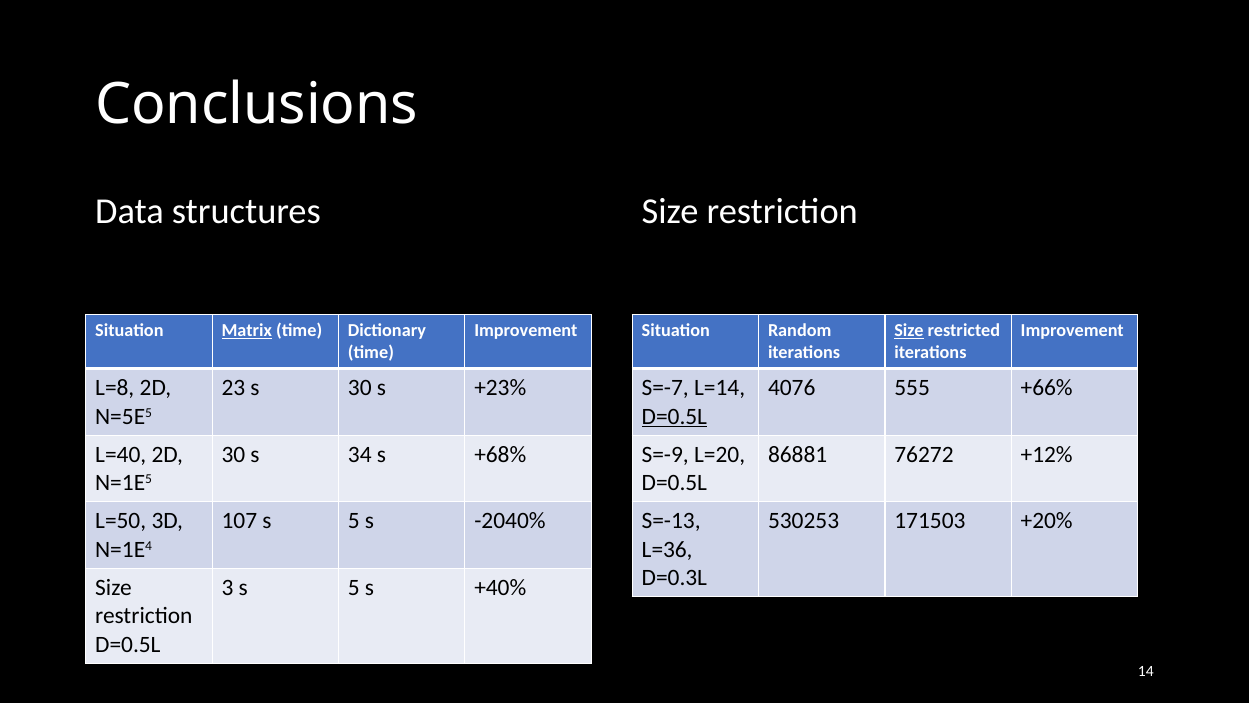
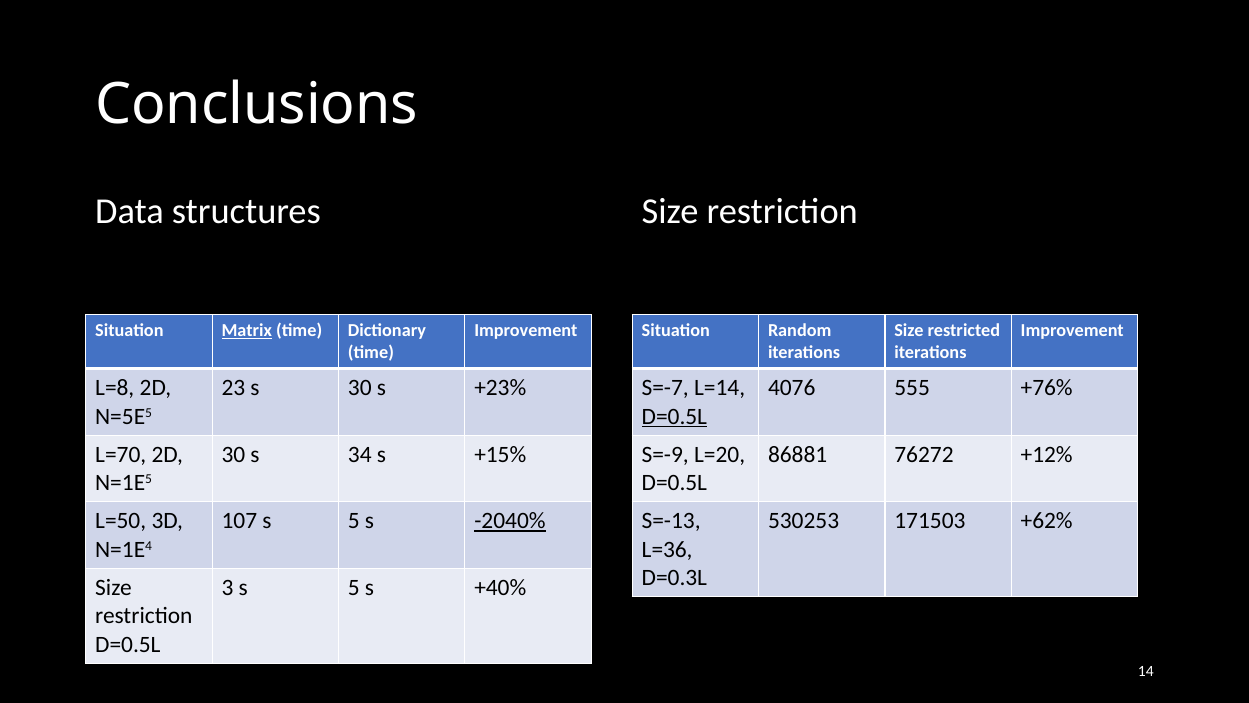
Size at (909, 331) underline: present -> none
+66%: +66% -> +76%
L=40: L=40 -> L=70
+68%: +68% -> +15%
-2040% underline: none -> present
+20%: +20% -> +62%
